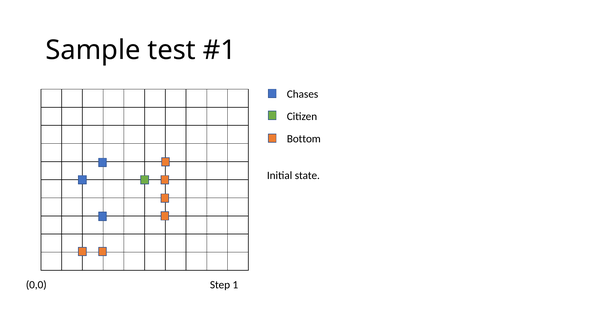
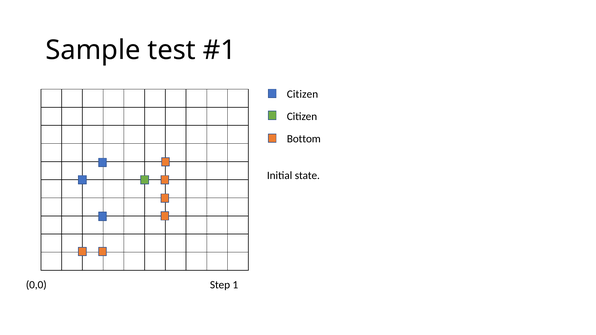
Chases at (303, 94): Chases -> Citizen
